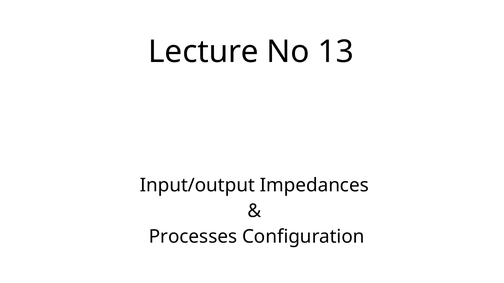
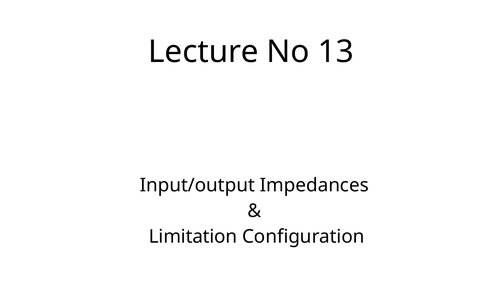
Processes: Processes -> Limitation
